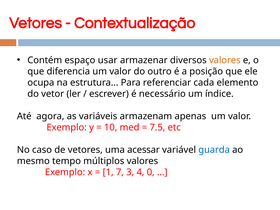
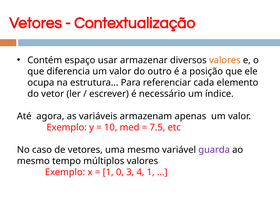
uma acessar: acessar -> mesmo
guarda colour: blue -> purple
7: 7 -> 0
4 0: 0 -> 1
